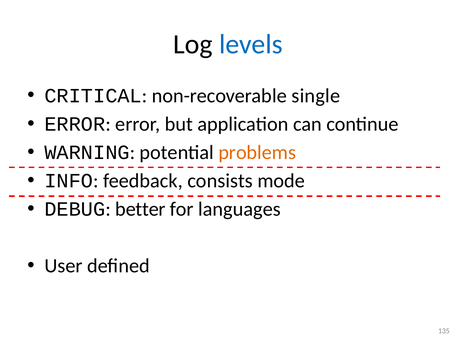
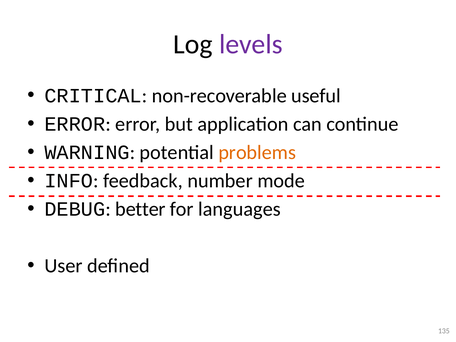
levels colour: blue -> purple
single: single -> useful
consists: consists -> number
